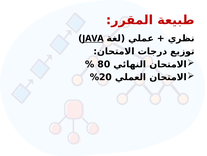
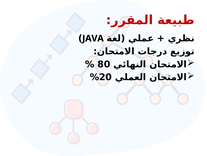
JAVA underline: present -> none
